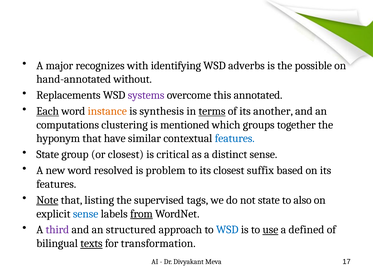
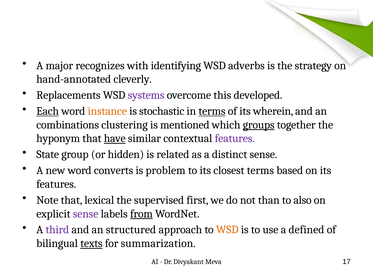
possible: possible -> strategy
without: without -> cleverly
annotated: annotated -> developed
synthesis: synthesis -> stochastic
another: another -> wherein
computations: computations -> combinations
groups underline: none -> present
have underline: none -> present
features at (235, 138) colour: blue -> purple
or closest: closest -> hidden
critical: critical -> related
resolved: resolved -> converts
closest suffix: suffix -> terms
Note underline: present -> none
listing: listing -> lexical
tags: tags -> first
not state: state -> than
sense at (86, 214) colour: blue -> purple
WSD at (227, 229) colour: blue -> orange
use underline: present -> none
transformation: transformation -> summarization
